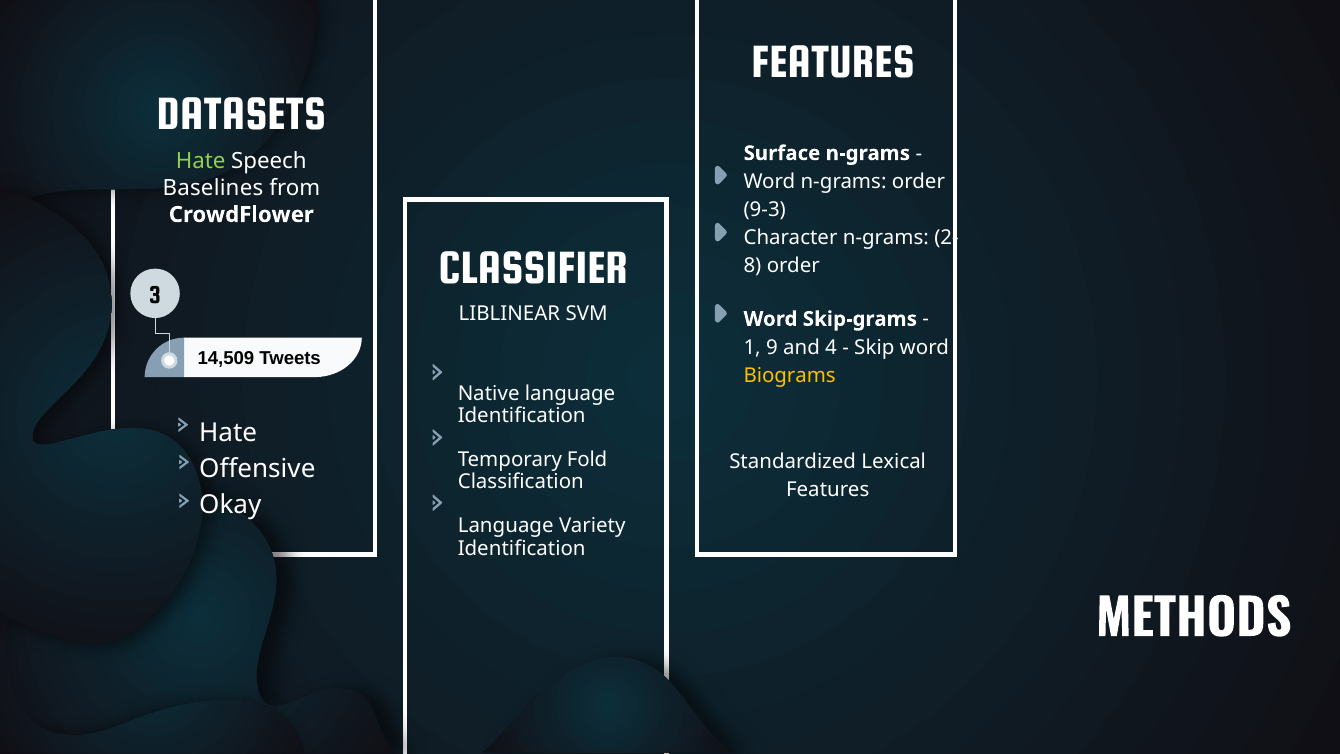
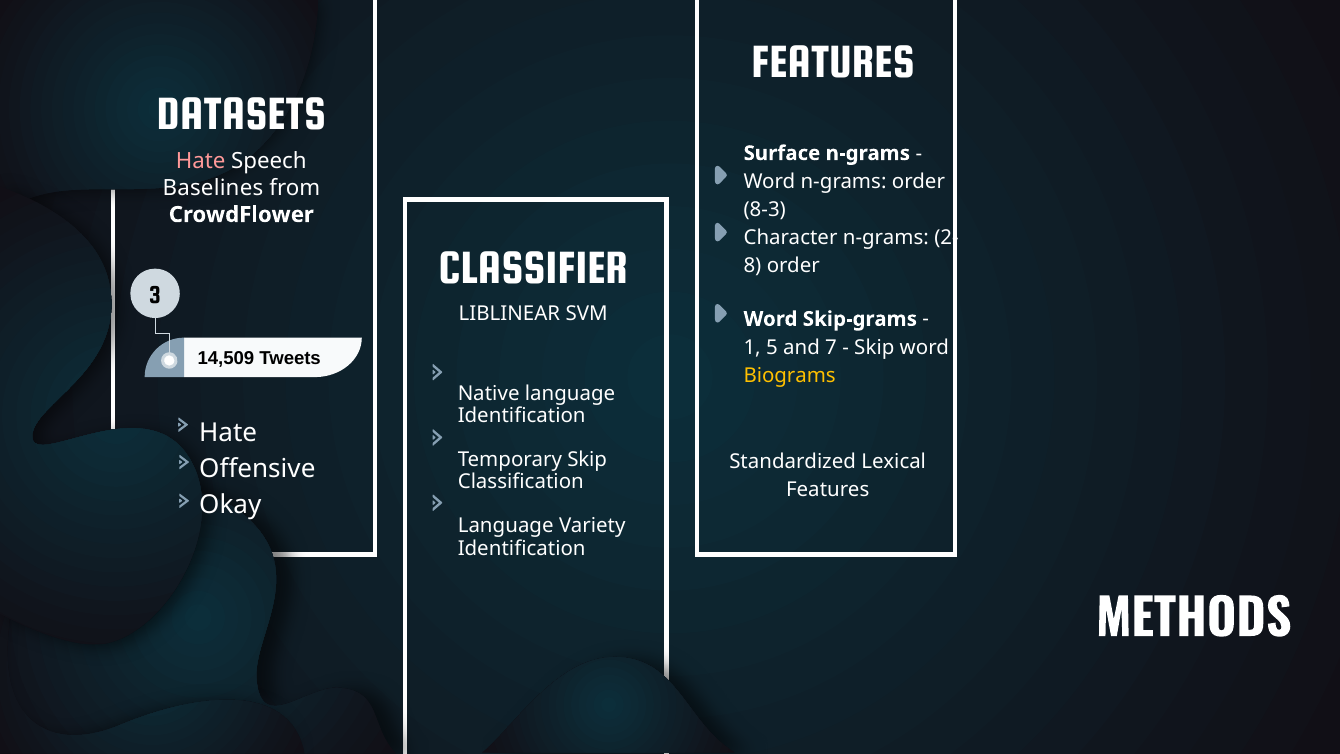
Hate at (201, 161) colour: light green -> pink
9-3: 9-3 -> 8-3
9: 9 -> 5
4: 4 -> 7
Temporary Fold: Fold -> Skip
